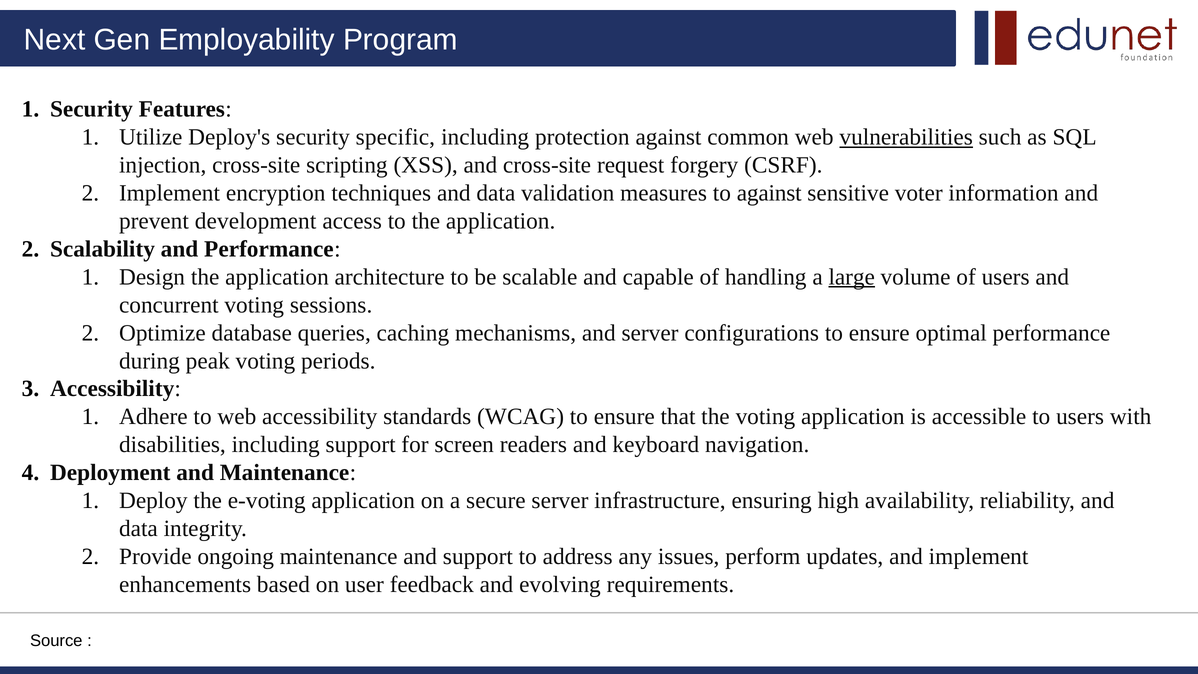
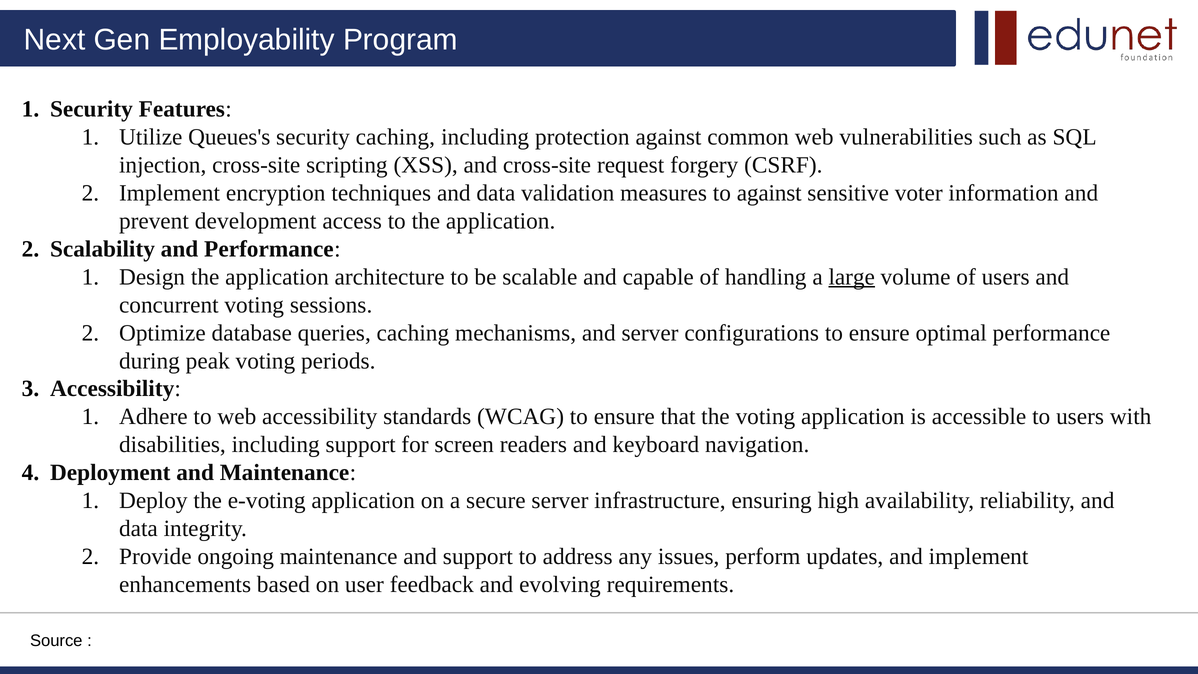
Deploy's: Deploy's -> Queues's
security specific: specific -> caching
vulnerabilities underline: present -> none
